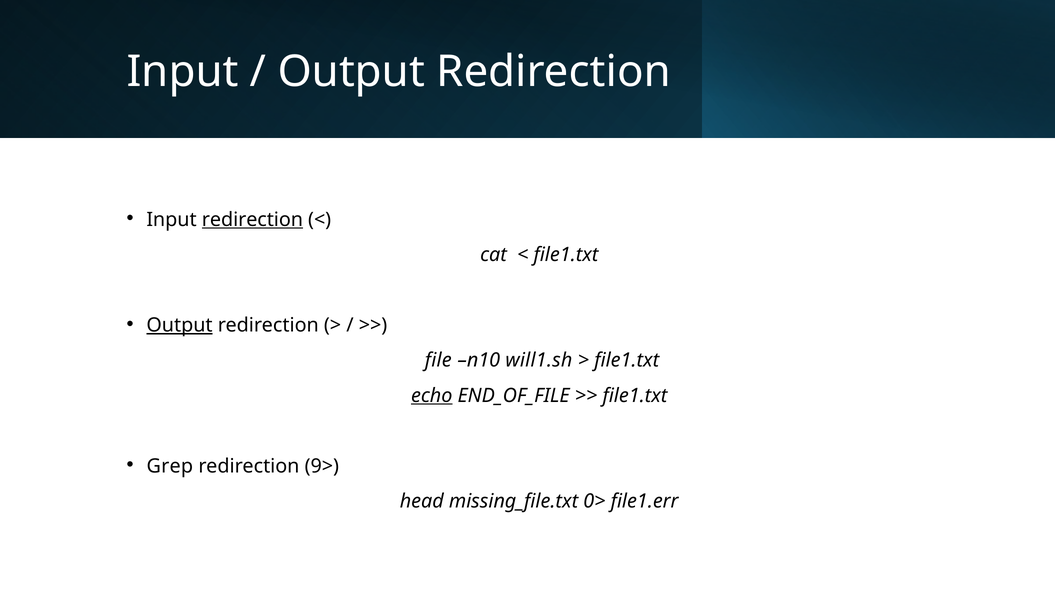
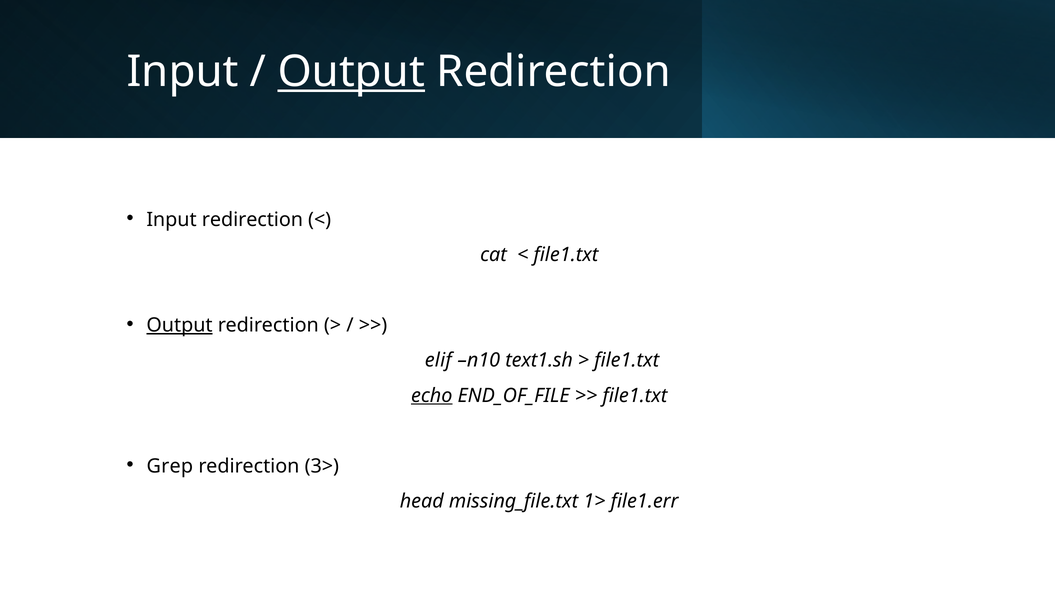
Output at (351, 72) underline: none -> present
redirection at (252, 220) underline: present -> none
file: file -> elif
will1.sh: will1.sh -> text1.sh
9>: 9> -> 3>
0>: 0> -> 1>
